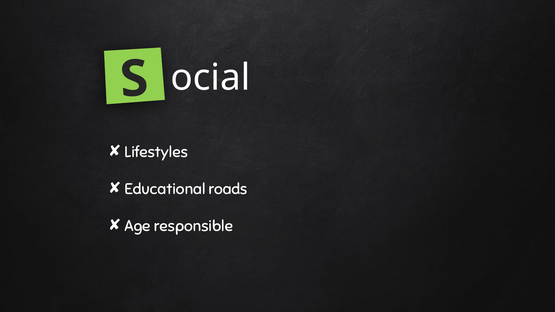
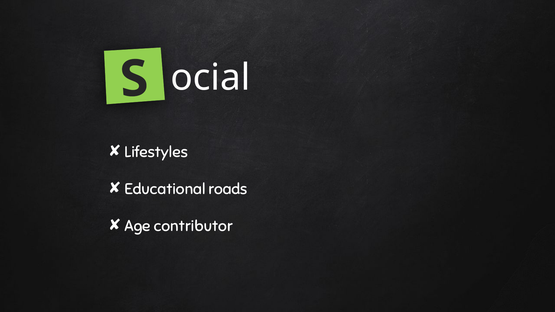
responsible: responsible -> contributor
